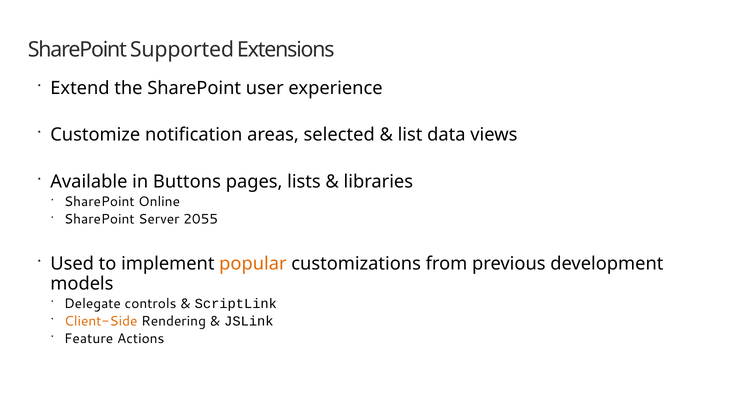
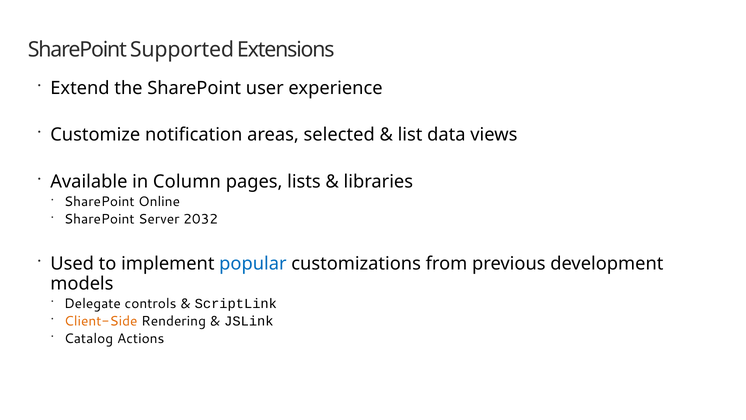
Buttons: Buttons -> Column
2055: 2055 -> 2032
popular colour: orange -> blue
Feature: Feature -> Catalog
